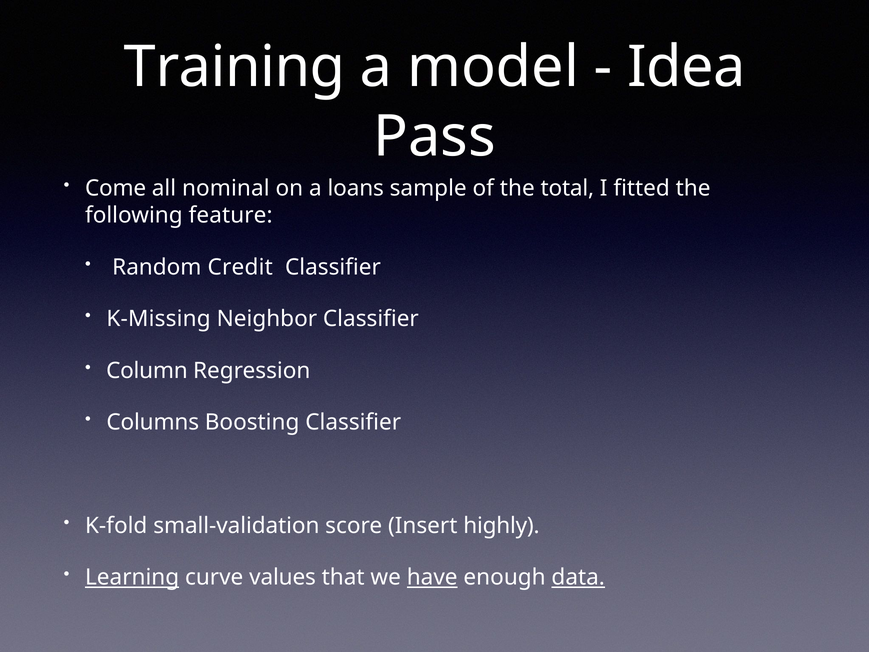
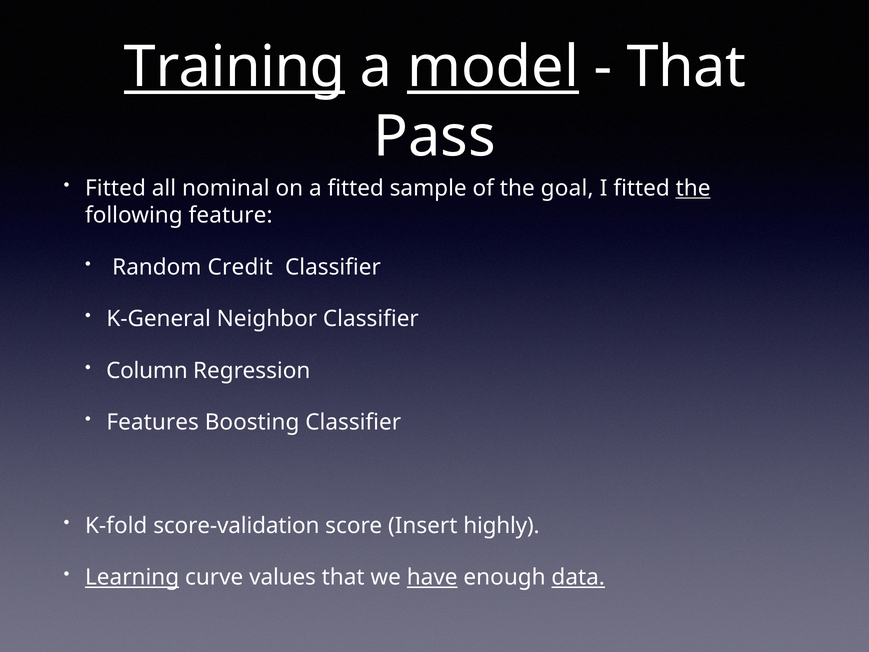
Training underline: none -> present
model underline: none -> present
Idea at (686, 67): Idea -> That
Come at (116, 188): Come -> Fitted
a loans: loans -> fitted
total: total -> goal
the at (693, 188) underline: none -> present
K-Missing: K-Missing -> K-General
Columns: Columns -> Features
small-validation: small-validation -> score-validation
